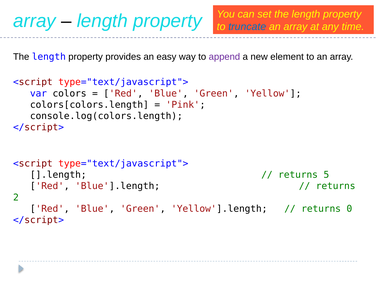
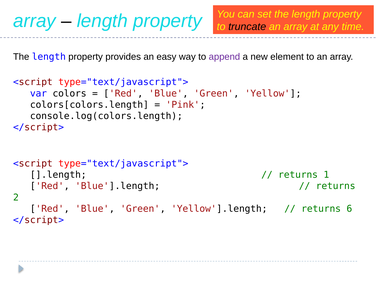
truncate colour: blue -> black
5: 5 -> 1
0: 0 -> 6
